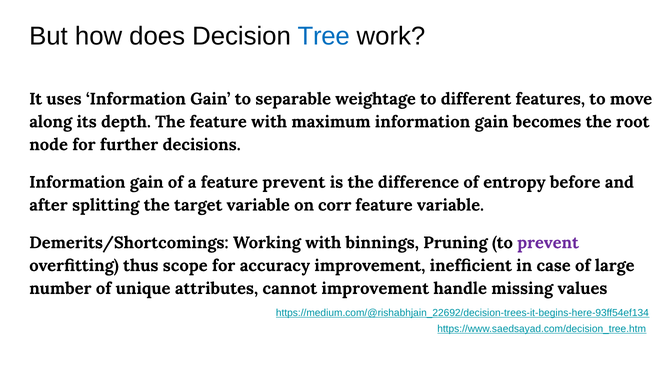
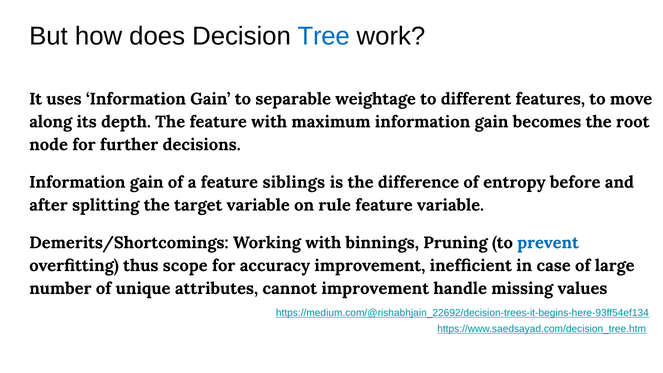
feature prevent: prevent -> siblings
corr: corr -> rule
prevent at (548, 243) colour: purple -> blue
